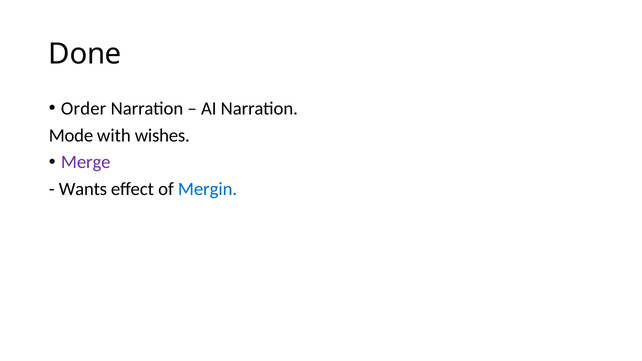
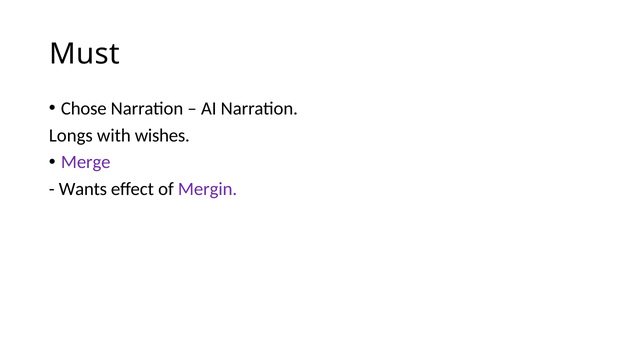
Done: Done -> Must
Order: Order -> Chose
Mode: Mode -> Longs
Mergin colour: blue -> purple
